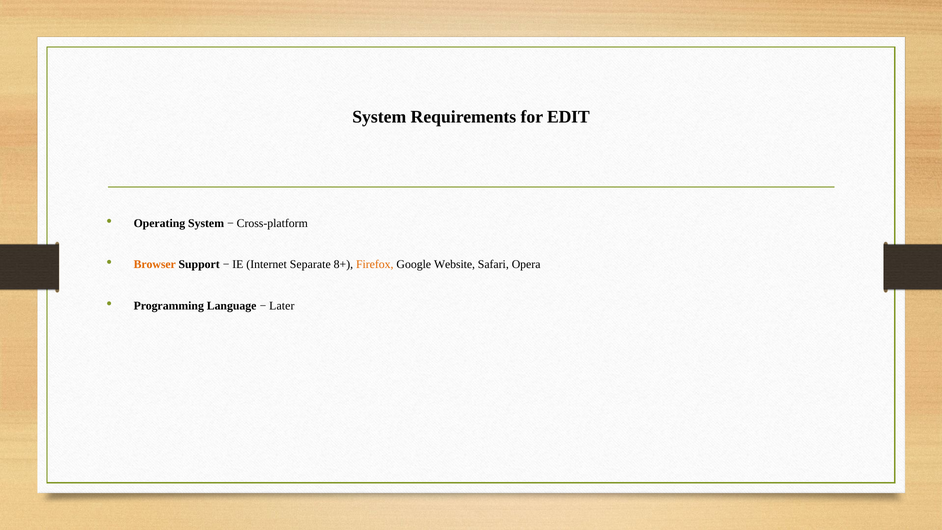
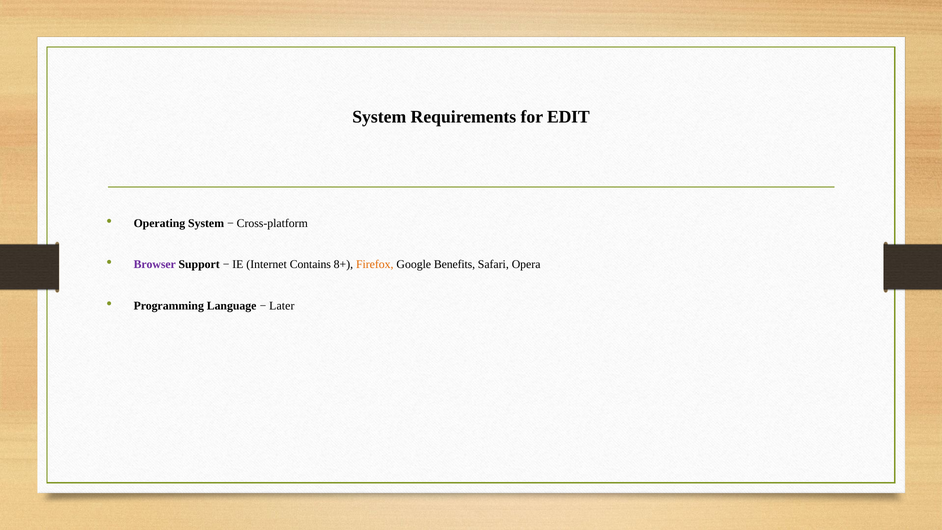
Browser colour: orange -> purple
Separate: Separate -> Contains
Website: Website -> Benefits
